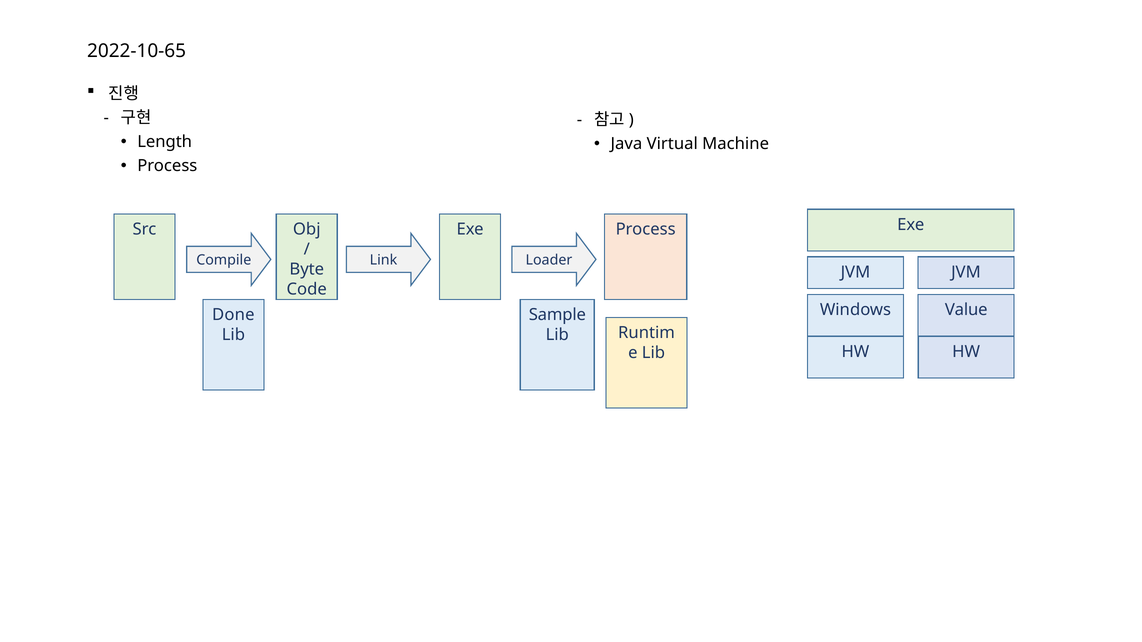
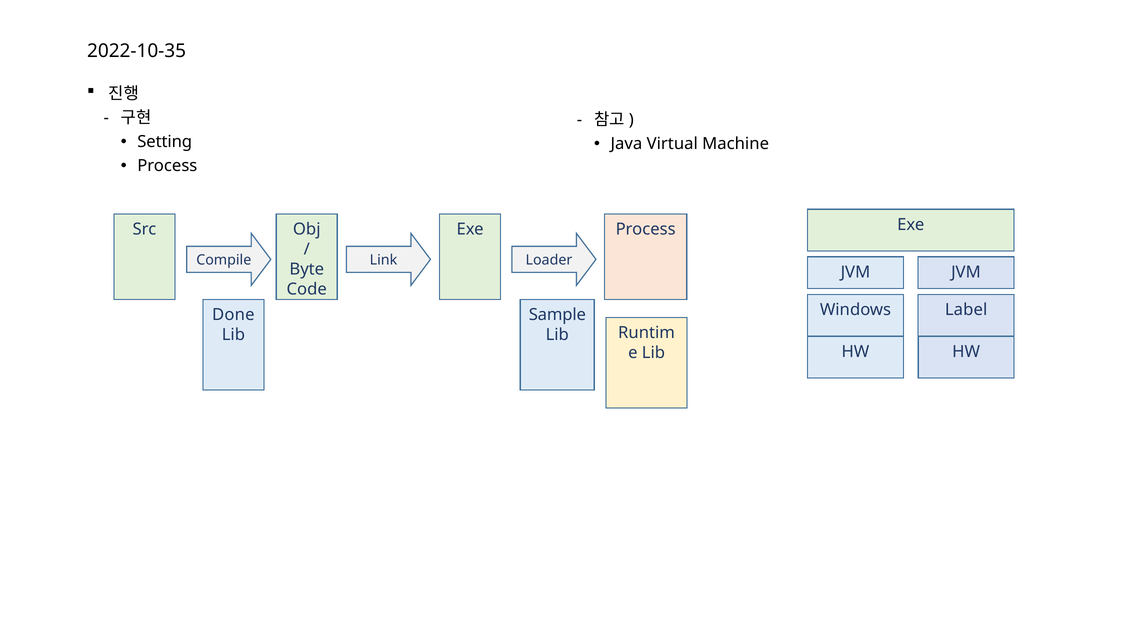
2022-10-65: 2022-10-65 -> 2022-10-35
Length: Length -> Setting
Value: Value -> Label
